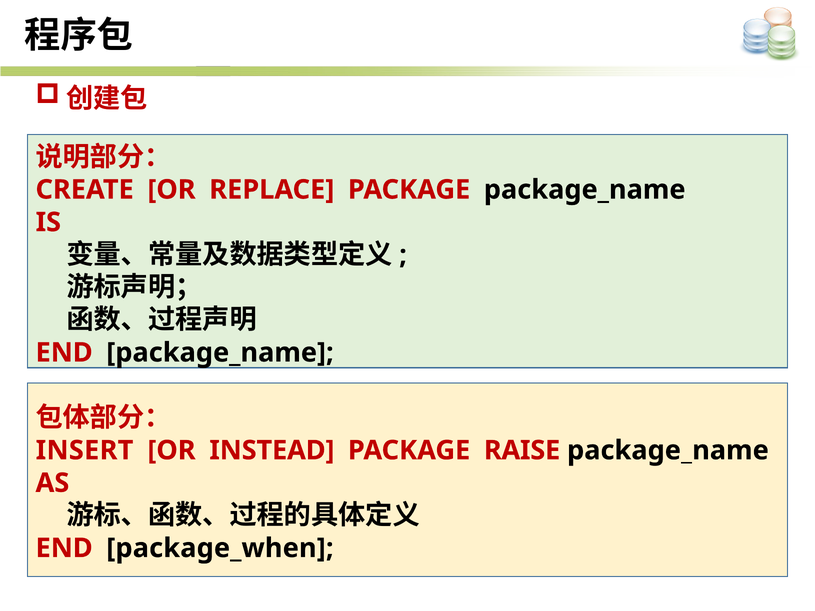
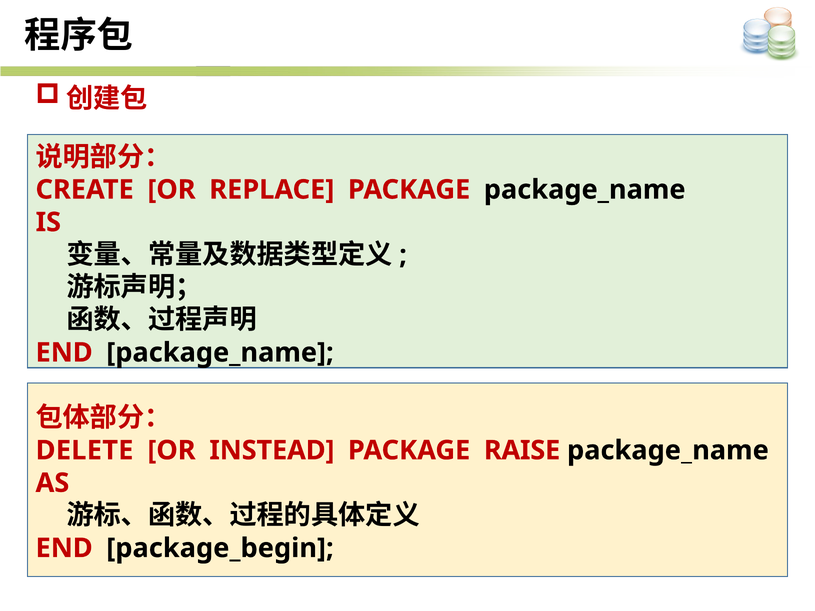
INSERT: INSERT -> DELETE
package_when: package_when -> package_begin
